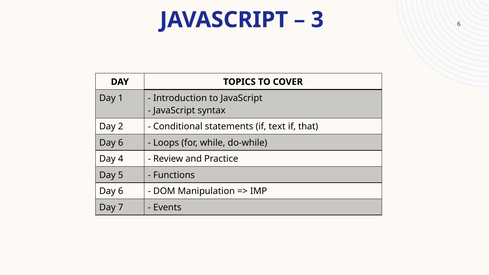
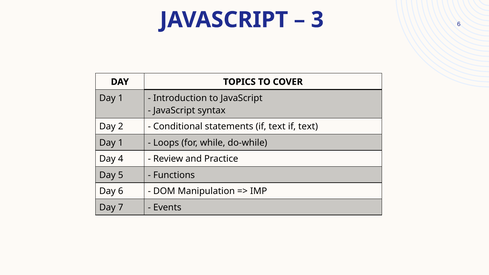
that at (308, 127): that -> text
6 at (121, 143): 6 -> 1
